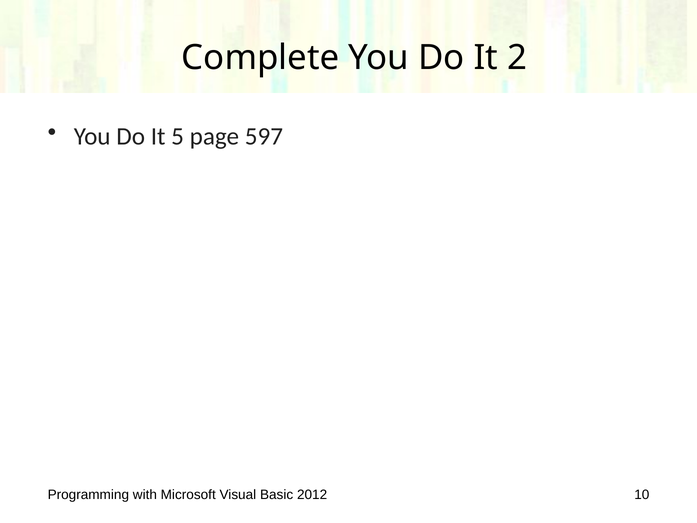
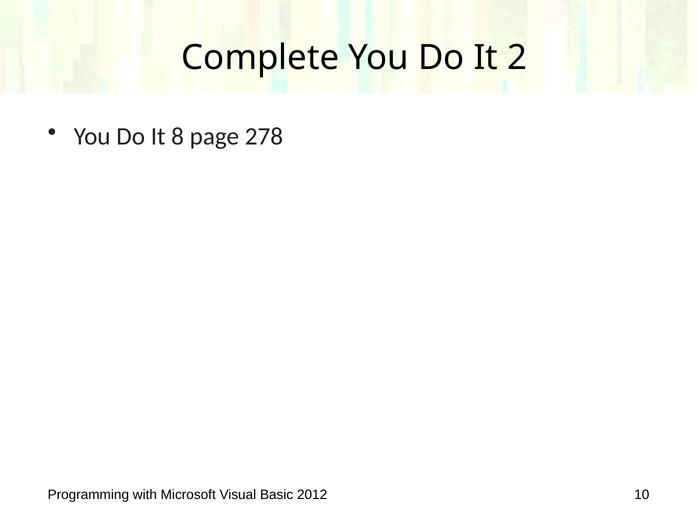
5: 5 -> 8
597: 597 -> 278
